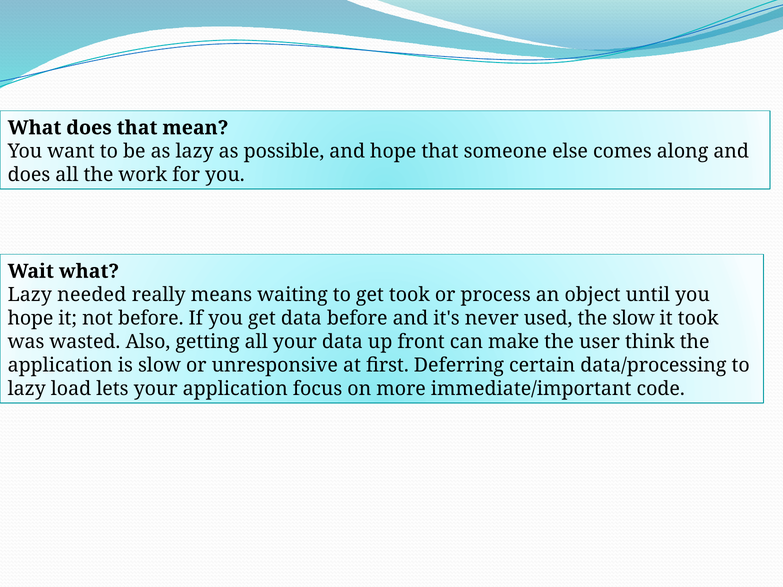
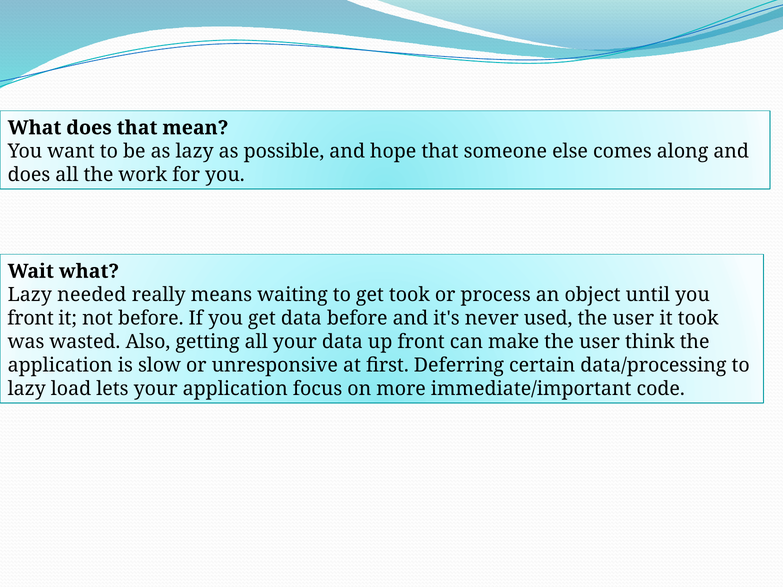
hope at (31, 318): hope -> front
used the slow: slow -> user
